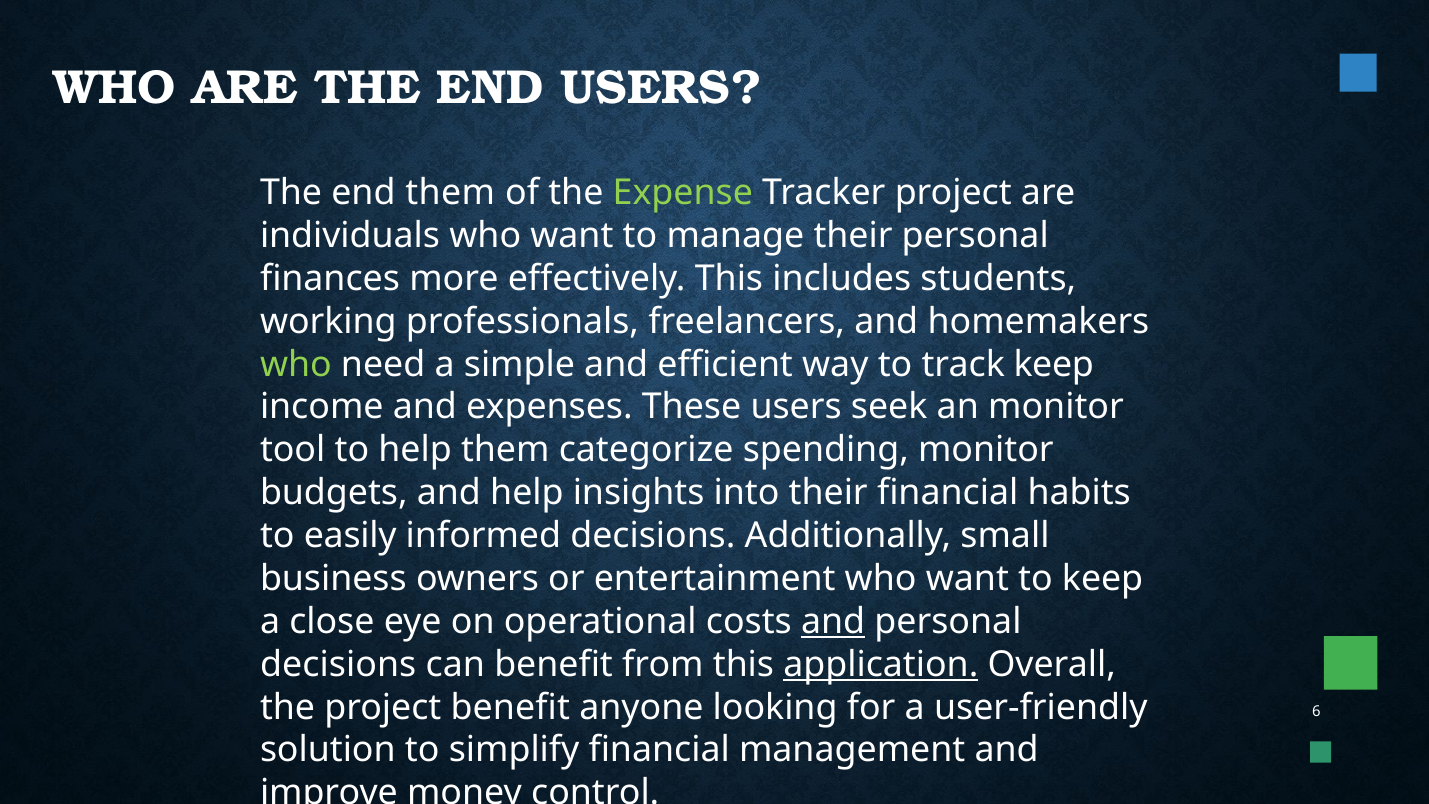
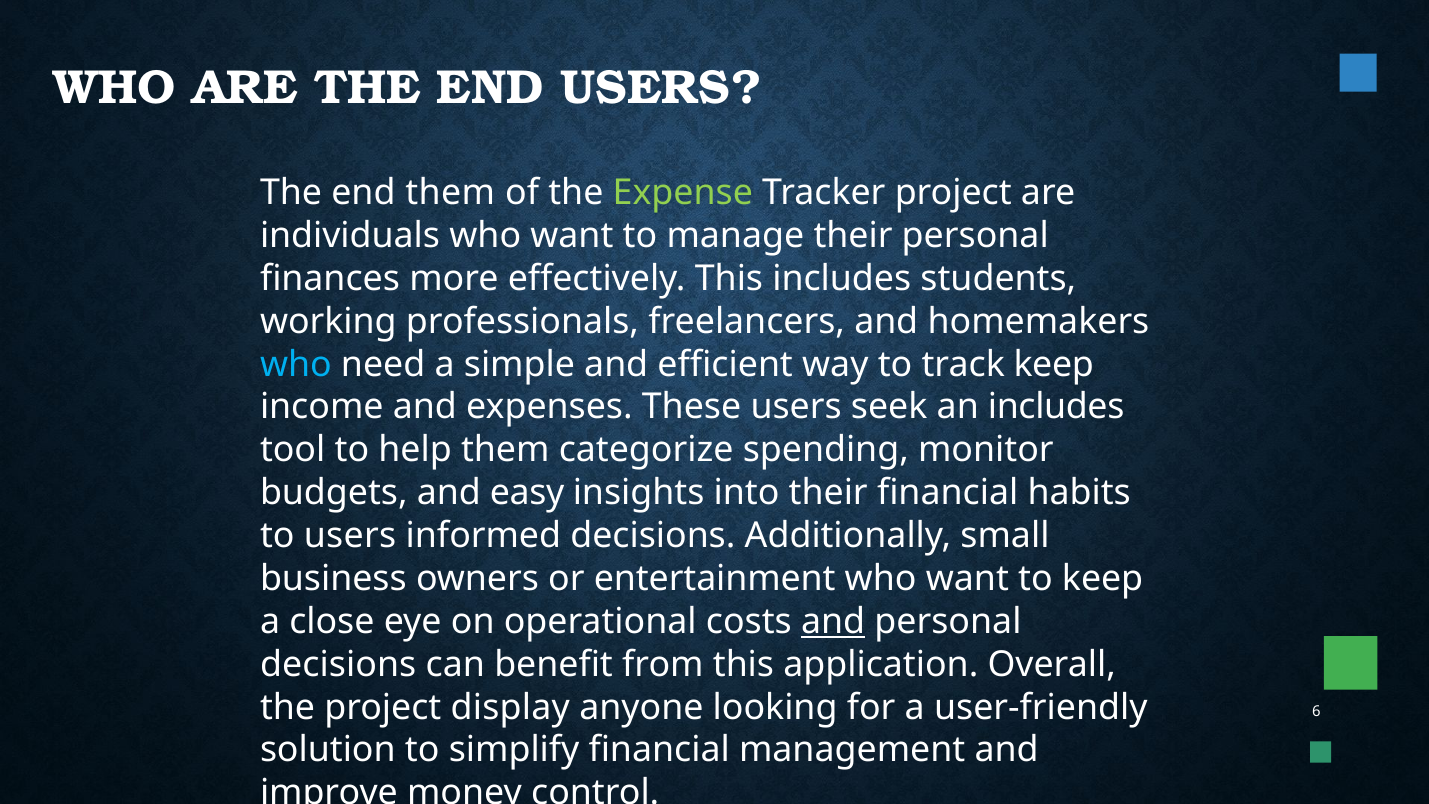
who at (296, 364) colour: light green -> light blue
an monitor: monitor -> includes
and help: help -> easy
to easily: easily -> users
application underline: present -> none
project benefit: benefit -> display
